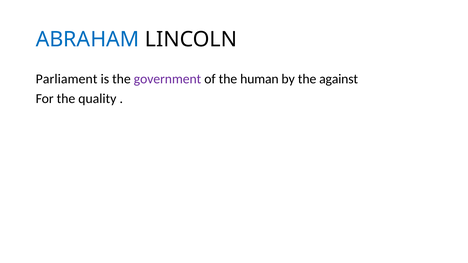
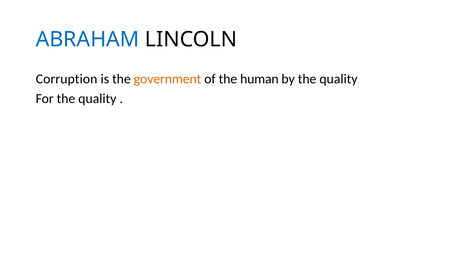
Parliament: Parliament -> Corruption
government colour: purple -> orange
by the against: against -> quality
